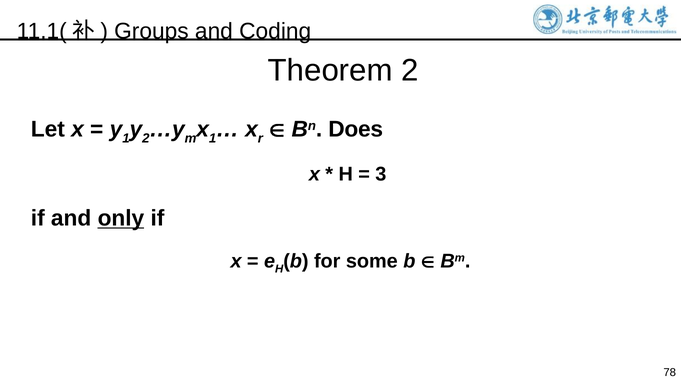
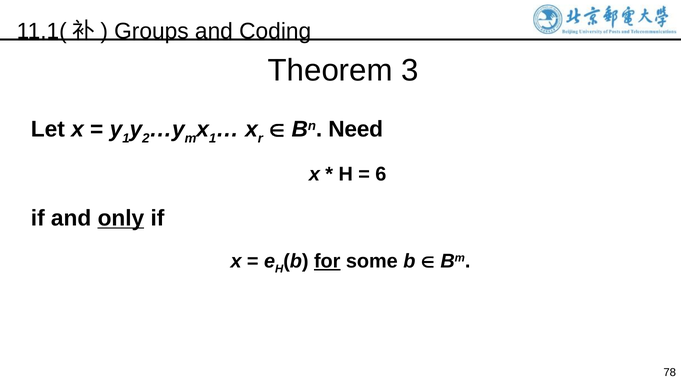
Theorem 2: 2 -> 3
Does: Does -> Need
3: 3 -> 6
for underline: none -> present
